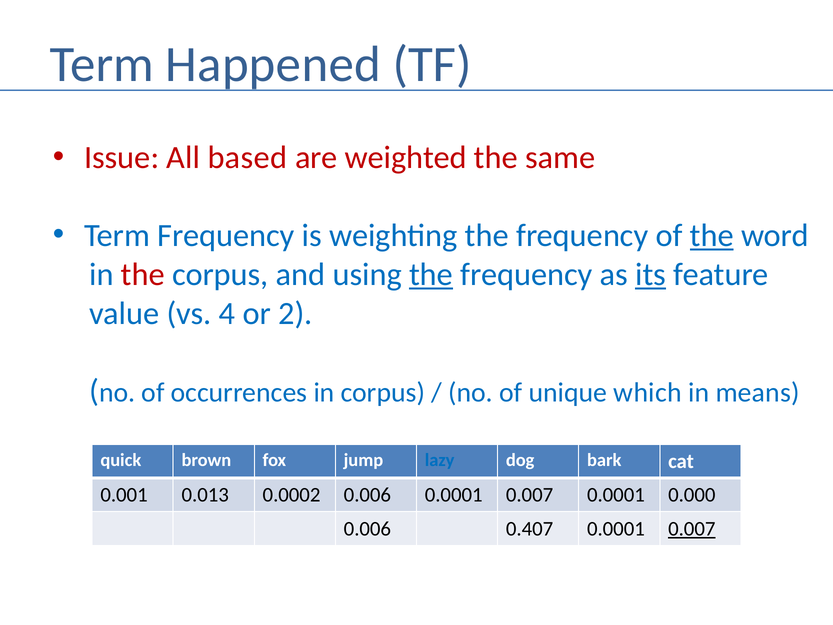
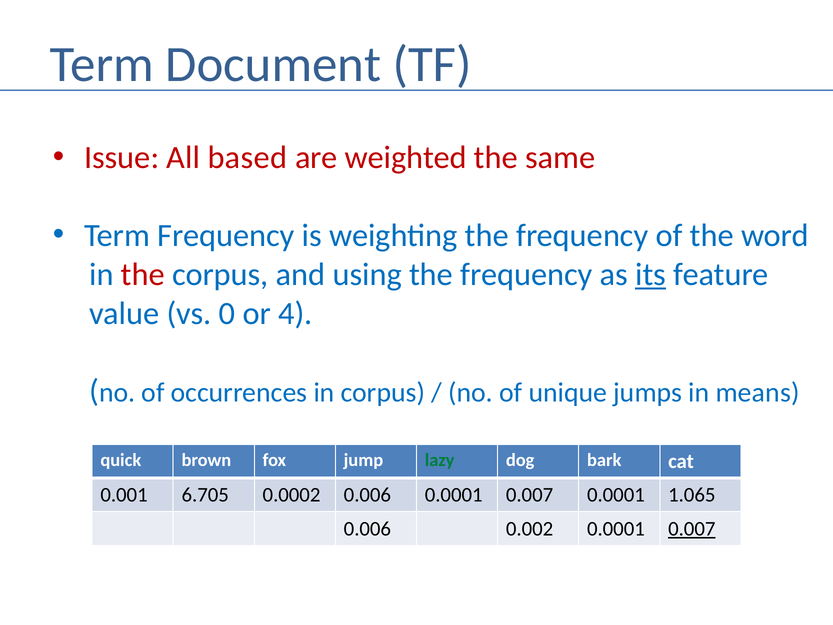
Happened: Happened -> Document
the at (712, 235) underline: present -> none
the at (431, 274) underline: present -> none
4: 4 -> 0
2: 2 -> 4
which: which -> jumps
lazy colour: blue -> green
0.013: 0.013 -> 6.705
0.000: 0.000 -> 1.065
0.407: 0.407 -> 0.002
